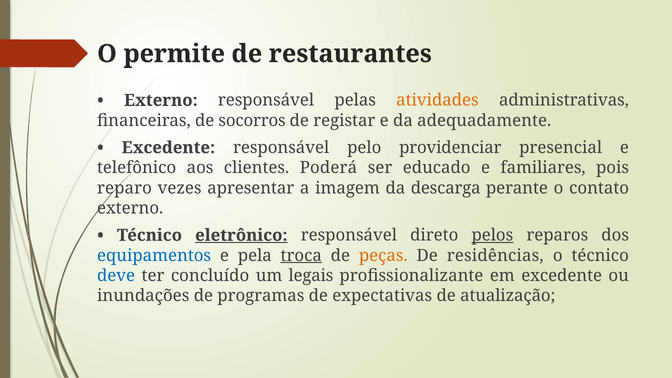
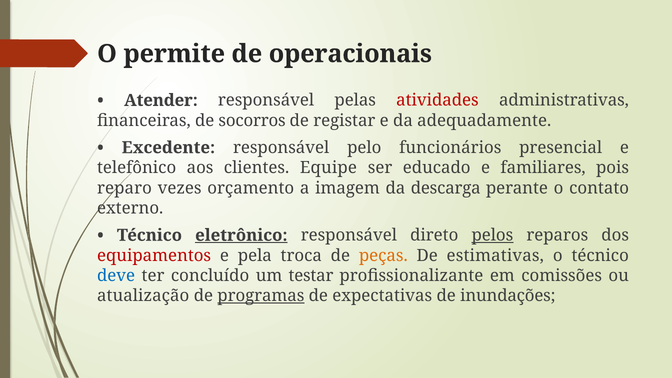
restaurantes: restaurantes -> operacionais
Externo at (161, 100): Externo -> Atender
atividades colour: orange -> red
providenciar: providenciar -> funcionários
Poderá: Poderá -> Equipe
apresentar: apresentar -> orçamento
equipamentos colour: blue -> red
troca underline: present -> none
residências: residências -> estimativas
legais: legais -> testar
em excedente: excedente -> comissões
inundações: inundações -> atualização
programas underline: none -> present
atualização: atualização -> inundações
